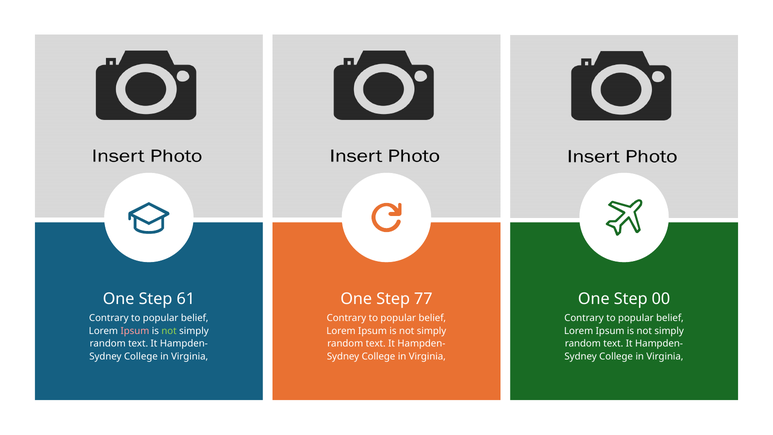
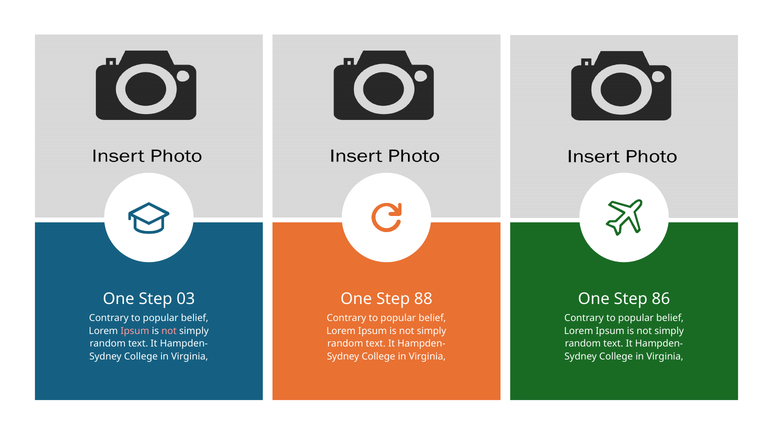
61: 61 -> 03
77: 77 -> 88
00: 00 -> 86
not at (169, 331) colour: light green -> pink
